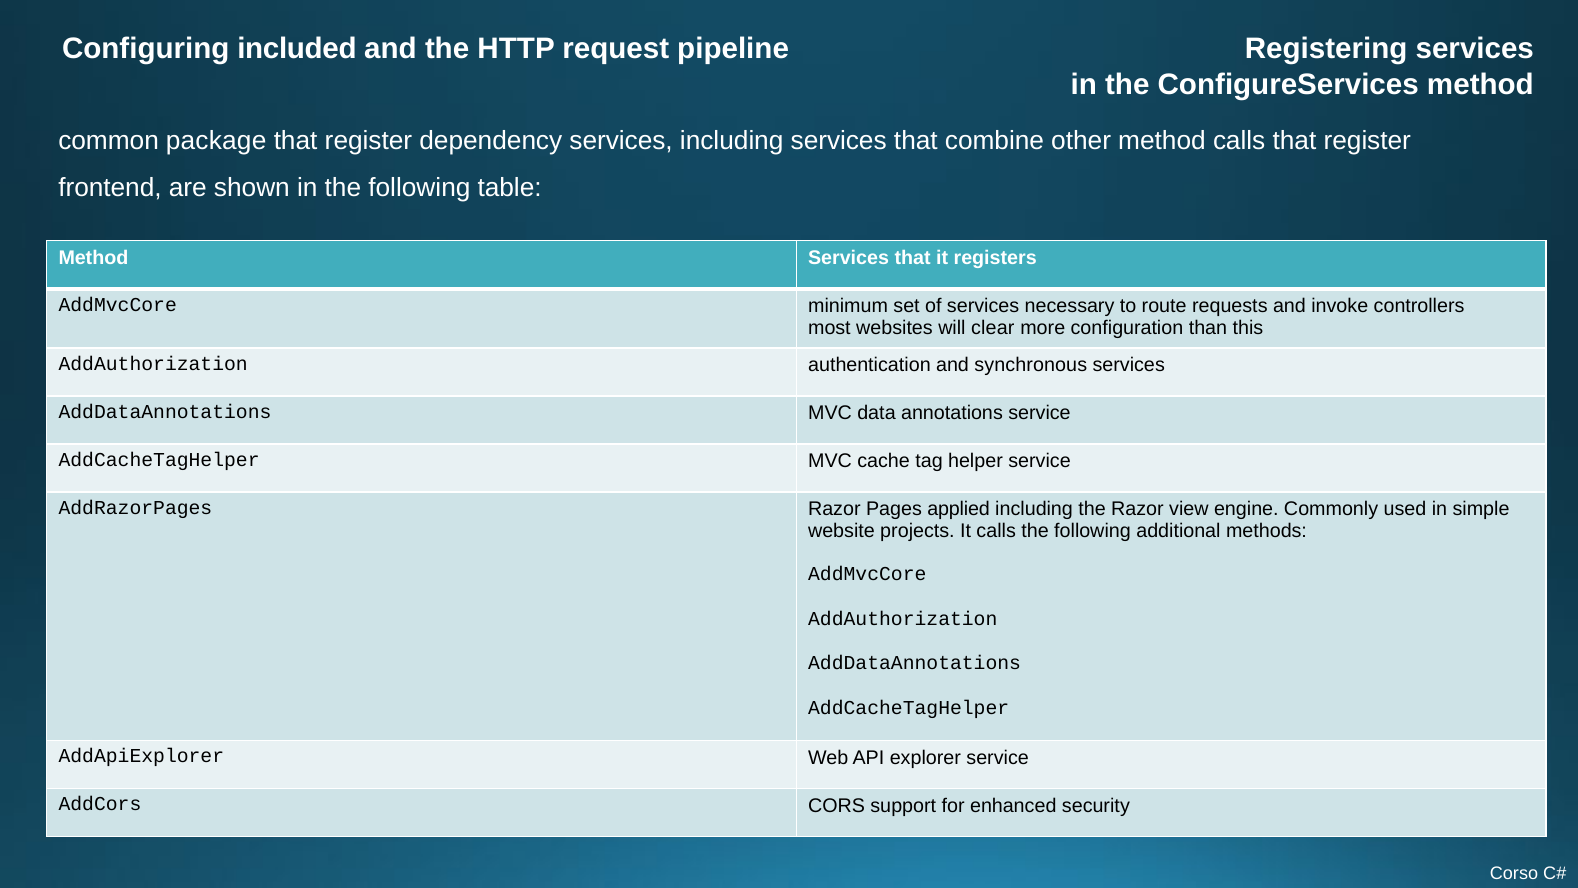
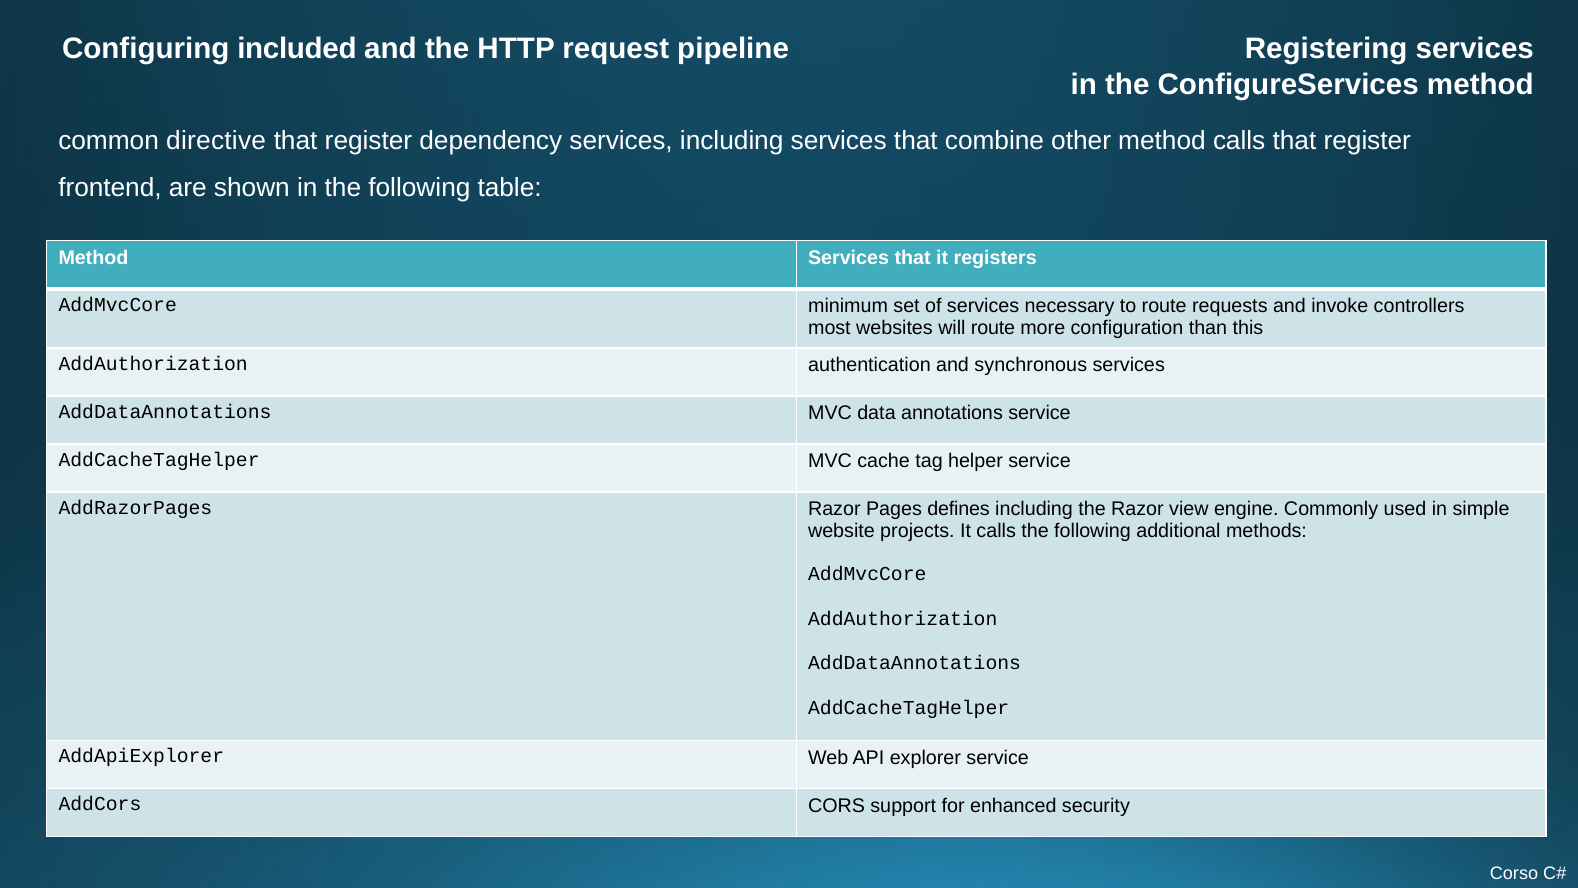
package: package -> directive
will clear: clear -> route
applied: applied -> defines
